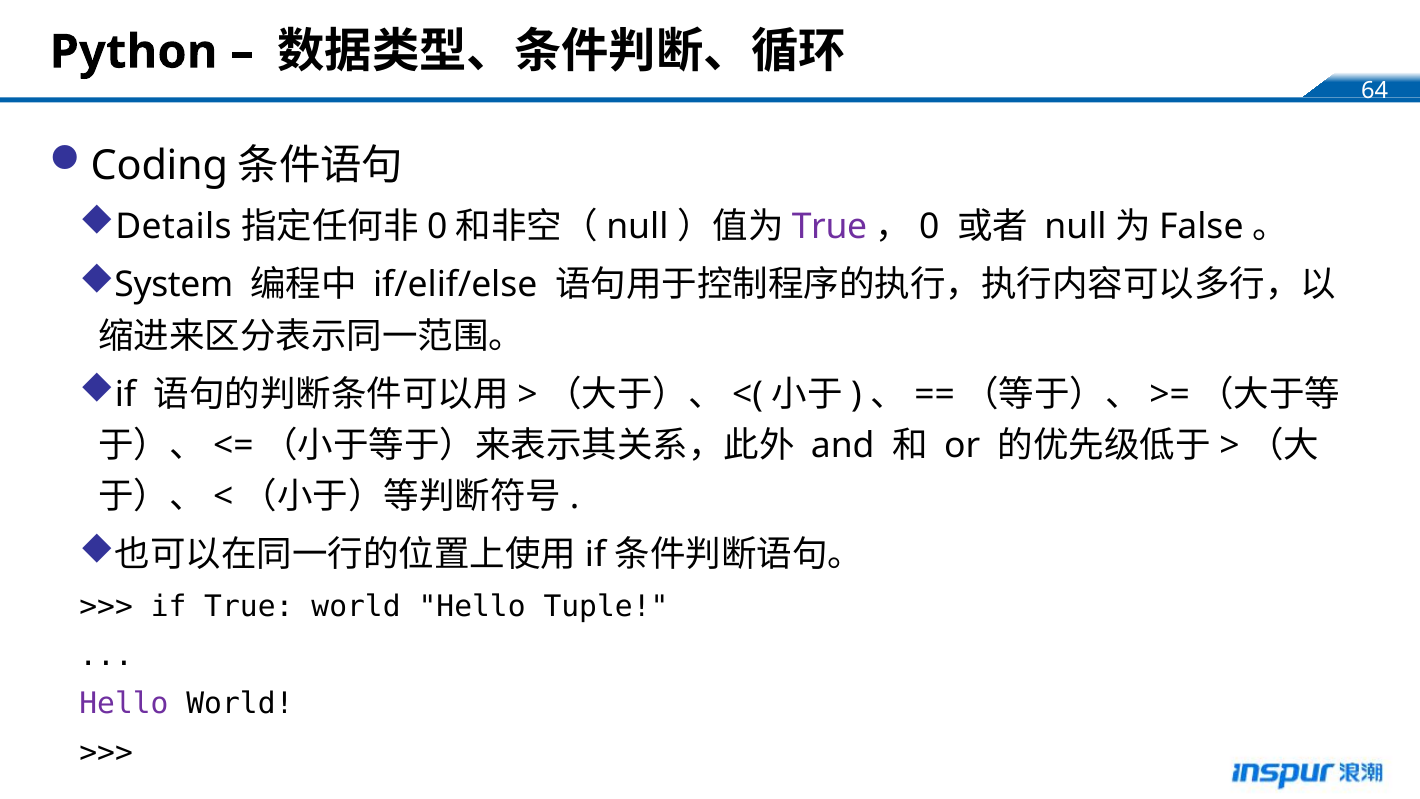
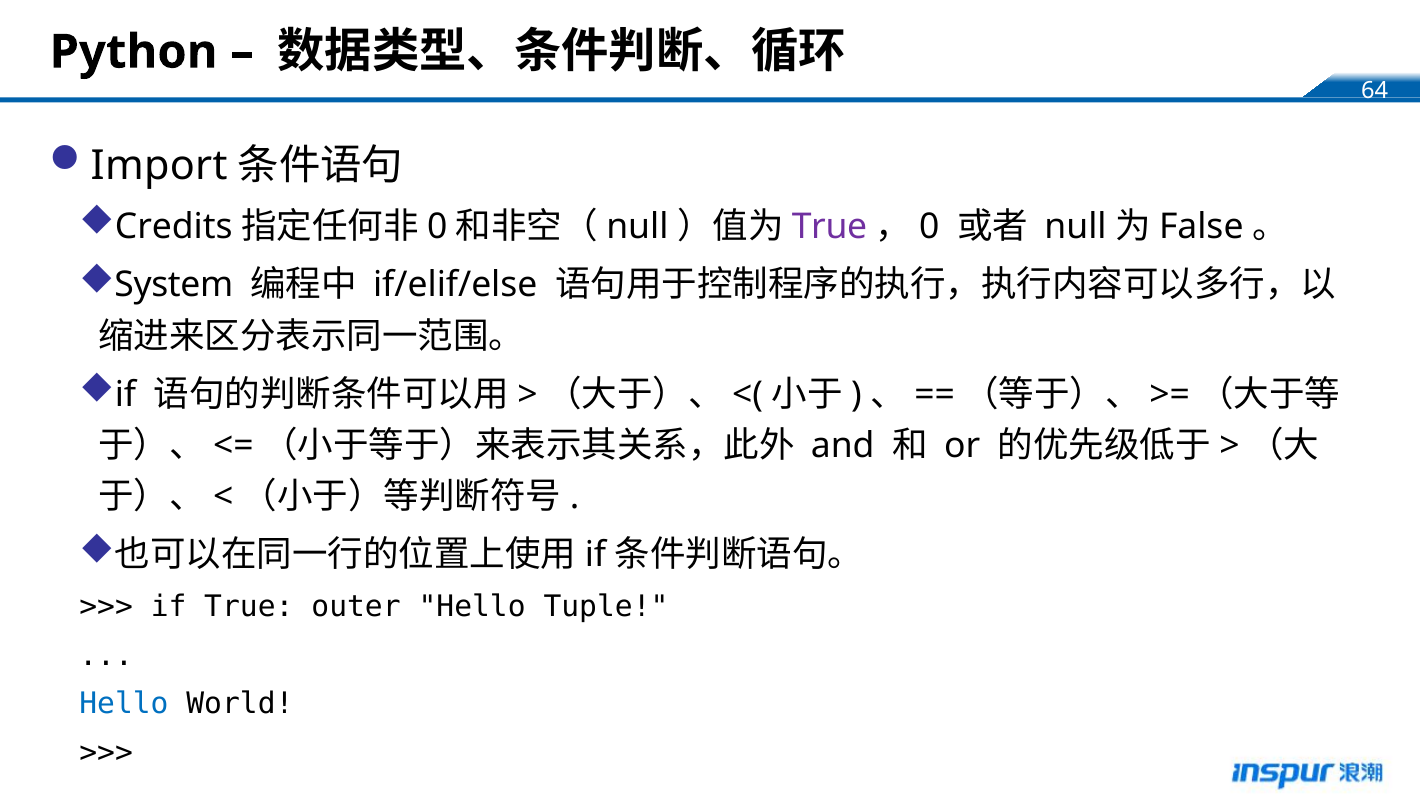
Coding: Coding -> Import
Details: Details -> Credits
True world: world -> outer
Hello at (124, 704) colour: purple -> blue
